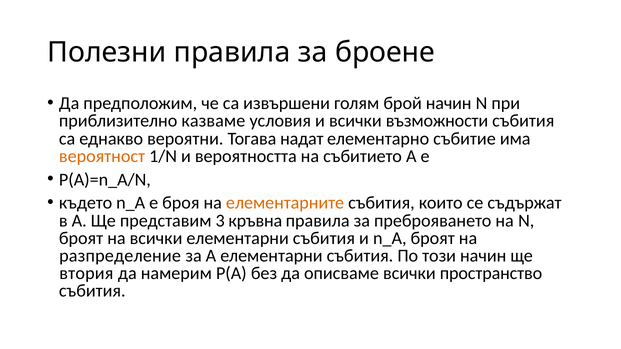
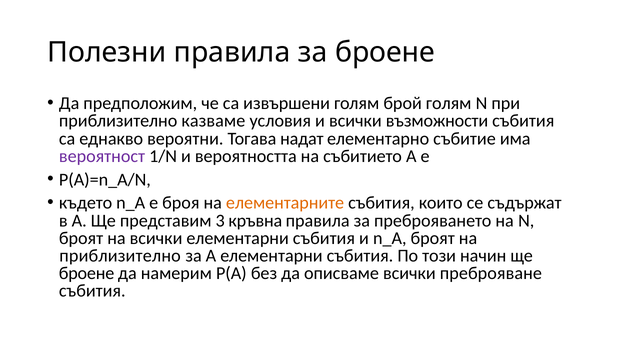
брой начин: начин -> голям
вероятност colour: orange -> purple
разпределение at (120, 256): разпределение -> приблизително
втория at (86, 274): втория -> броене
пространство: пространство -> преброяване
